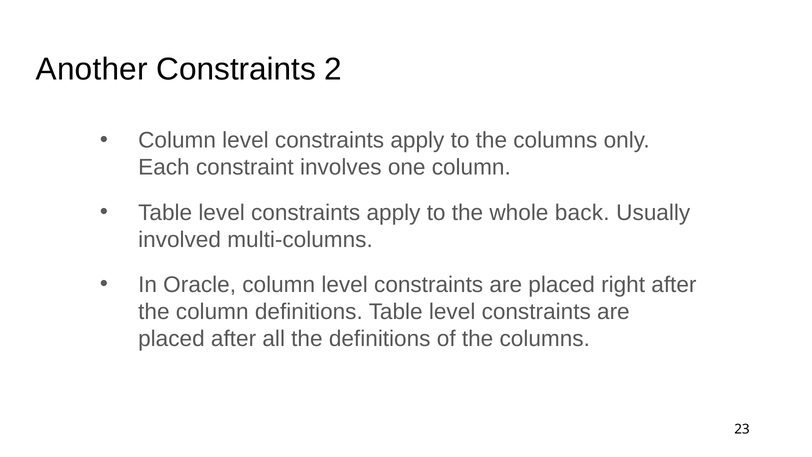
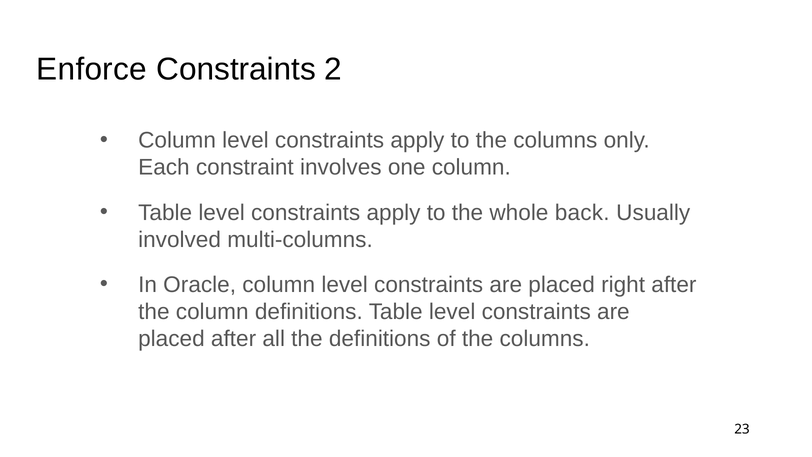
Another: Another -> Enforce
